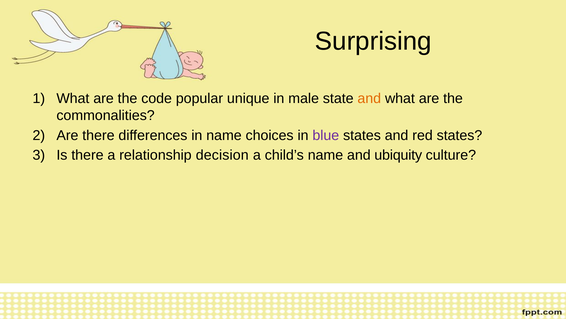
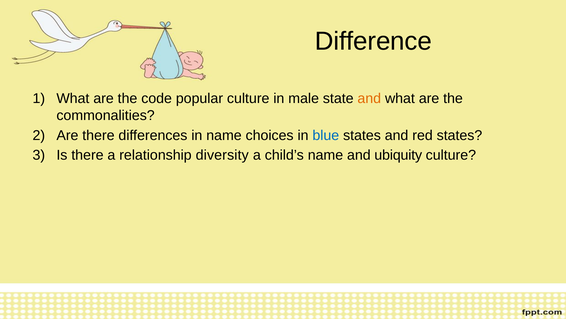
Surprising: Surprising -> Difference
popular unique: unique -> culture
blue colour: purple -> blue
decision: decision -> diversity
